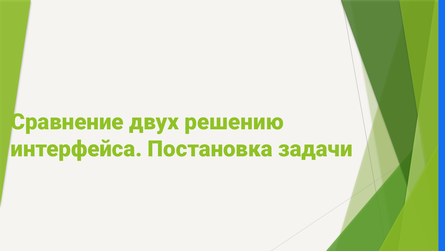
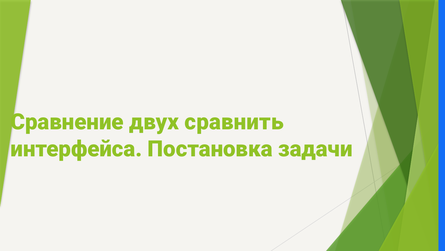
решению: решению -> сравнить
